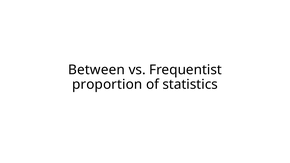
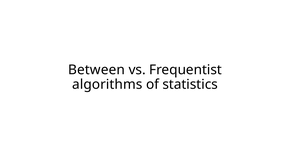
proportion: proportion -> algorithms
